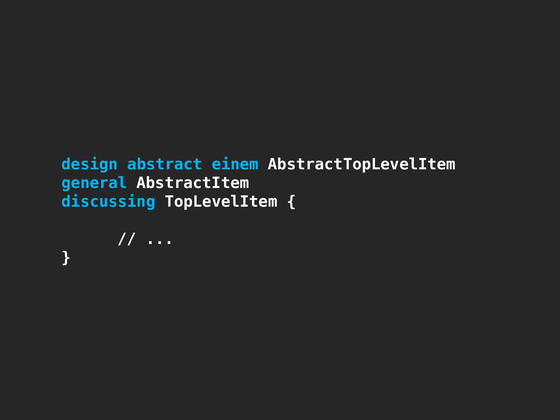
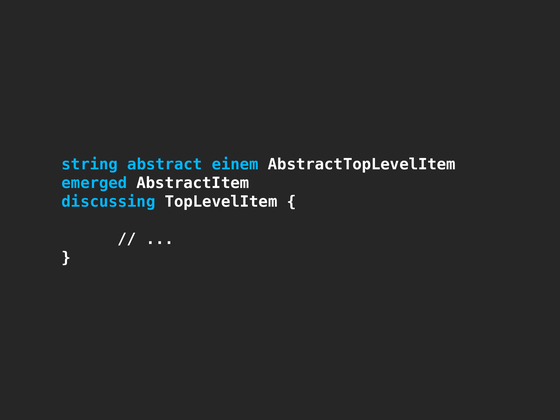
design: design -> string
general: general -> emerged
